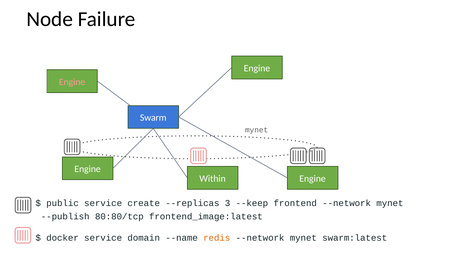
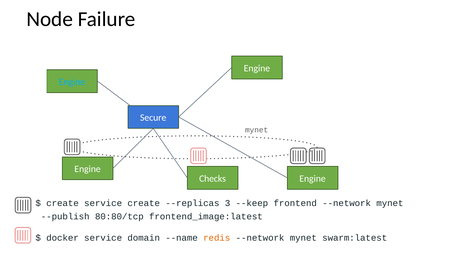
Engine at (72, 82) colour: pink -> light blue
Swarm: Swarm -> Secure
Within: Within -> Checks
public at (63, 203): public -> create
